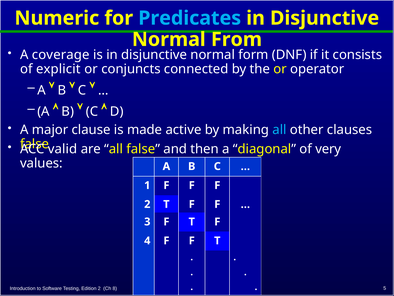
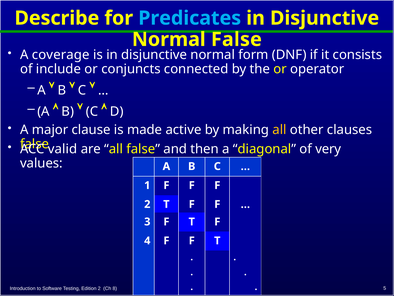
Numeric: Numeric -> Describe
Normal From: From -> False
explicit: explicit -> include
all at (279, 130) colour: light blue -> yellow
